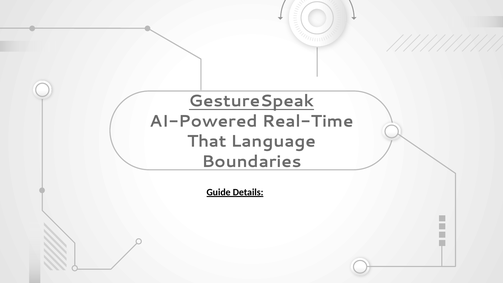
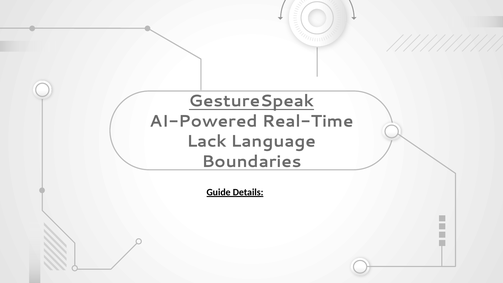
That: That -> Lack
